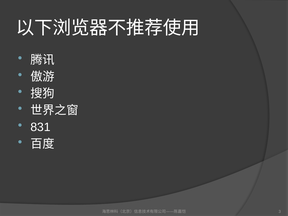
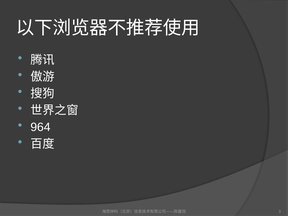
831: 831 -> 964
